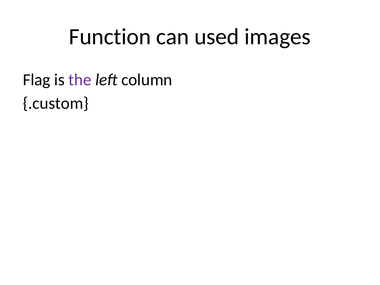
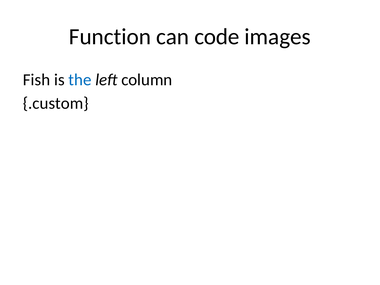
used: used -> code
Flag: Flag -> Fish
the colour: purple -> blue
